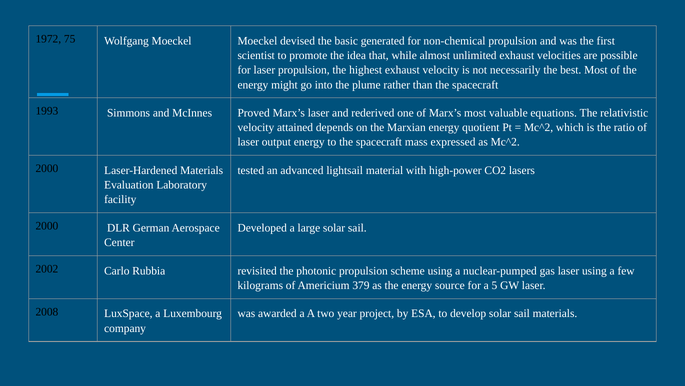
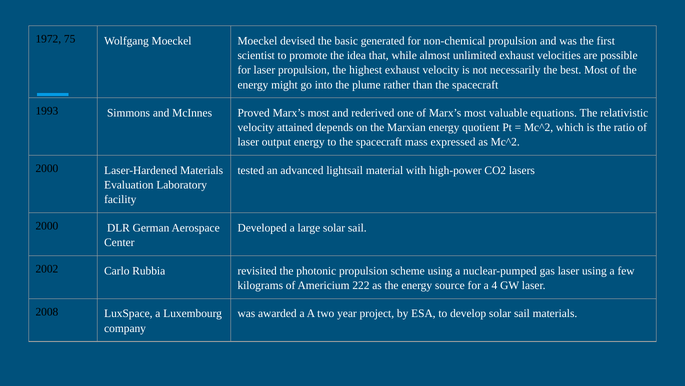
Proved Marx’s laser: laser -> most
379: 379 -> 222
5: 5 -> 4
